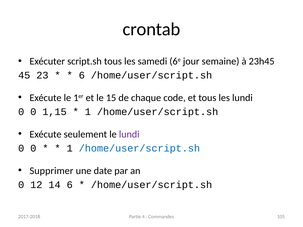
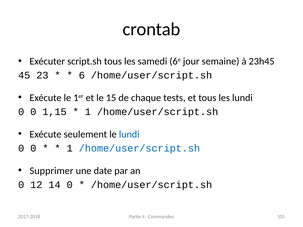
code: code -> tests
lundi at (129, 134) colour: purple -> blue
14 6: 6 -> 0
